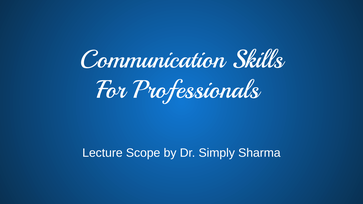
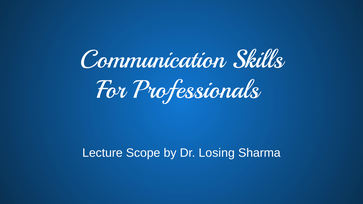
Simply: Simply -> Losing
